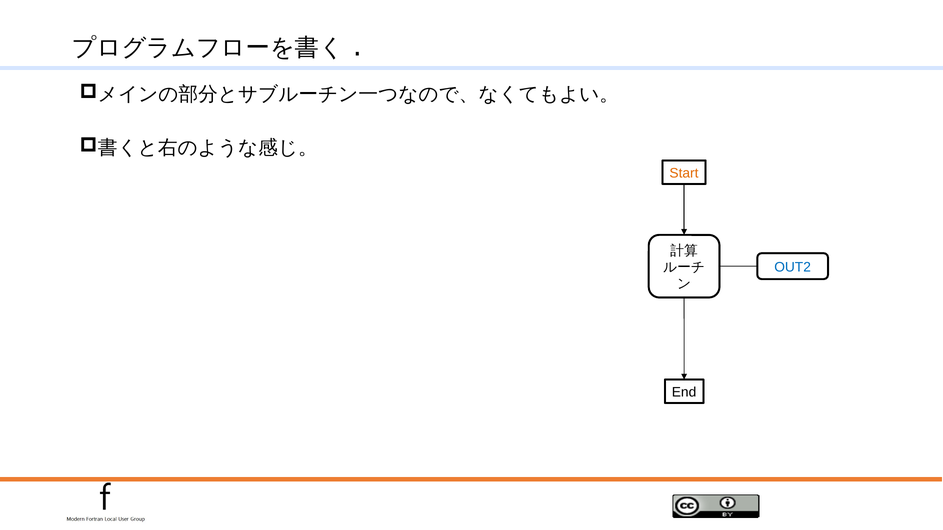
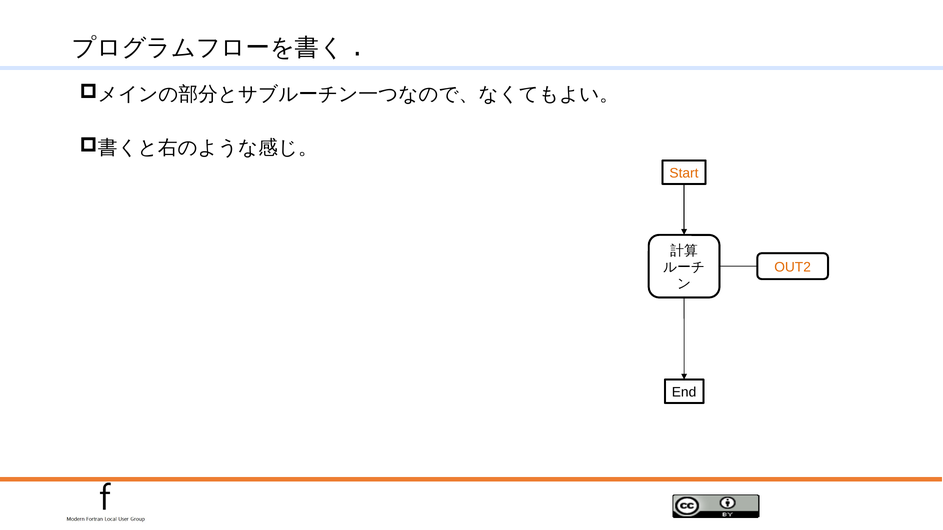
OUT2 colour: blue -> orange
